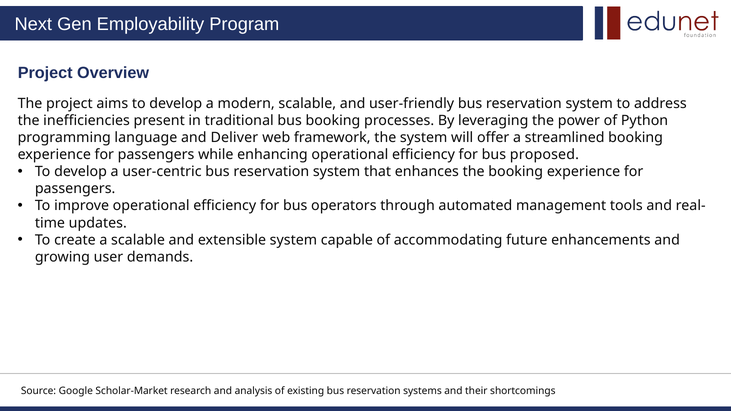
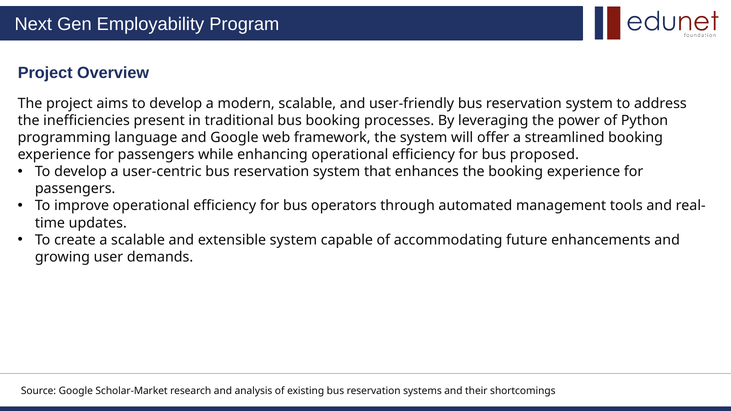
and Deliver: Deliver -> Google
